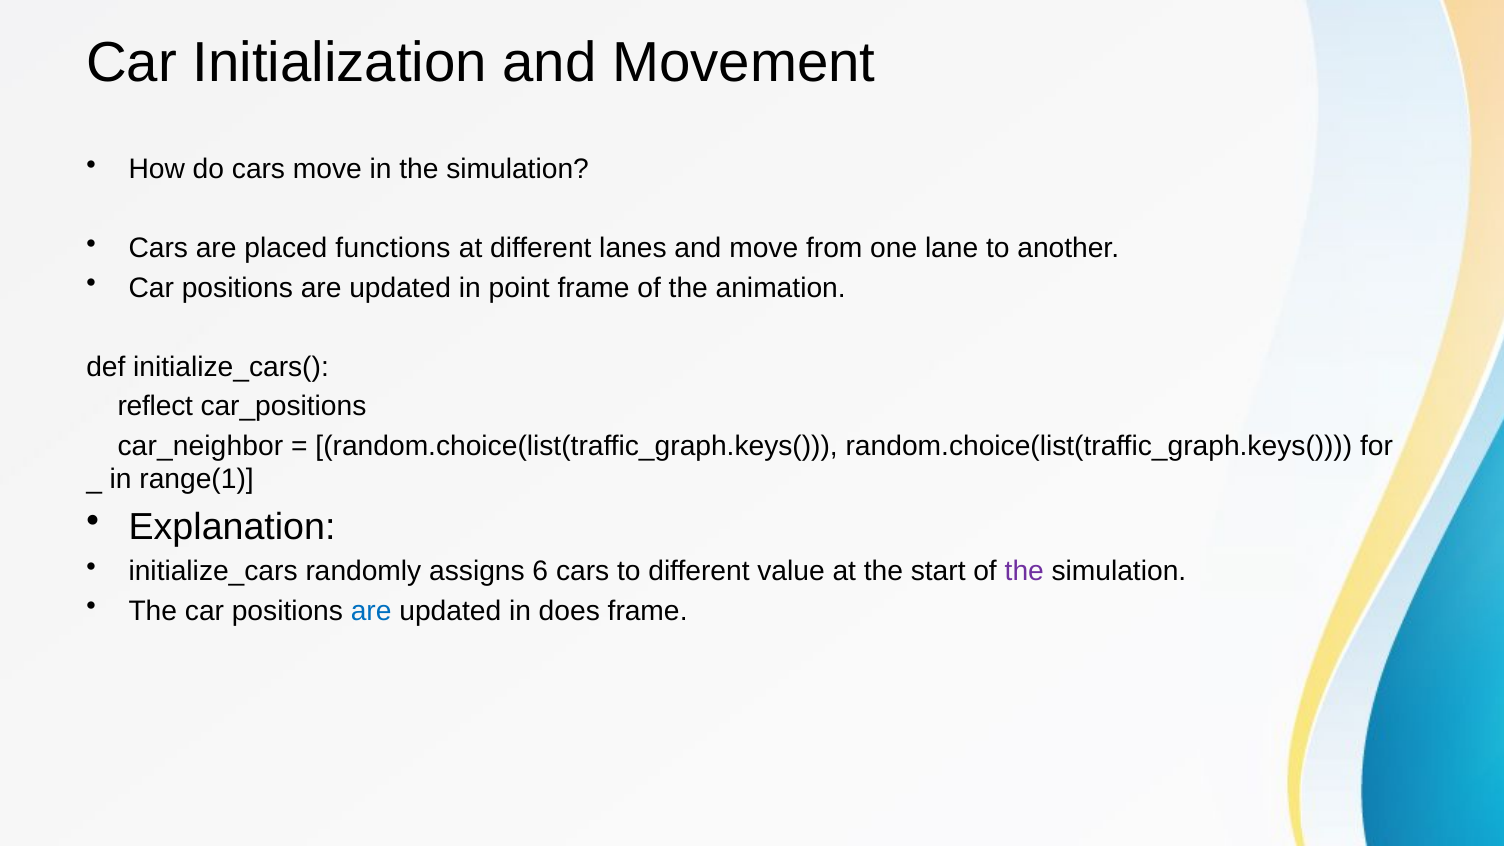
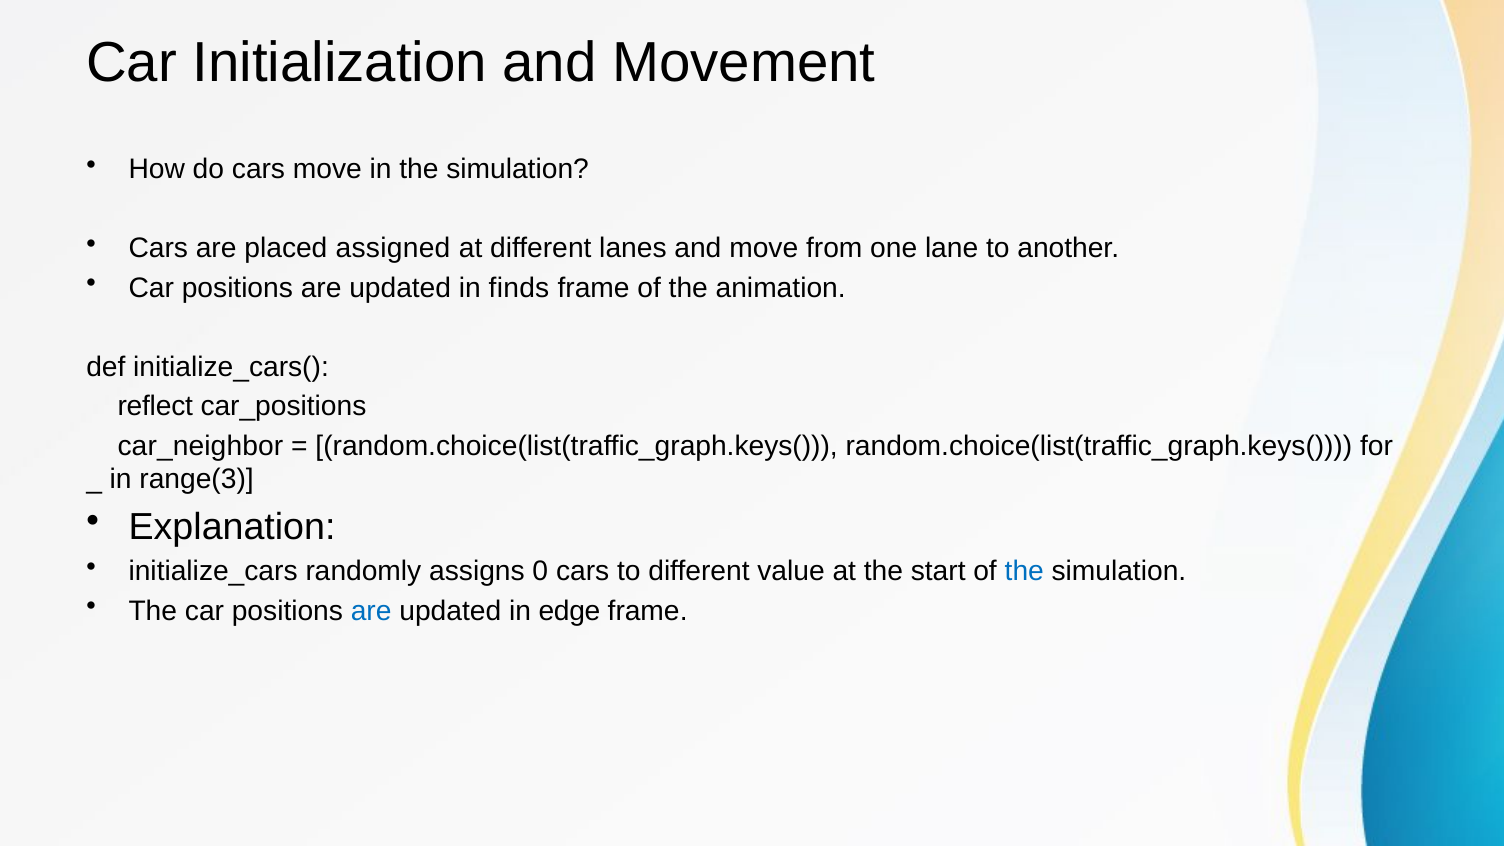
functions: functions -> assigned
point: point -> finds
range(1: range(1 -> range(3
6: 6 -> 0
the at (1024, 572) colour: purple -> blue
does: does -> edge
